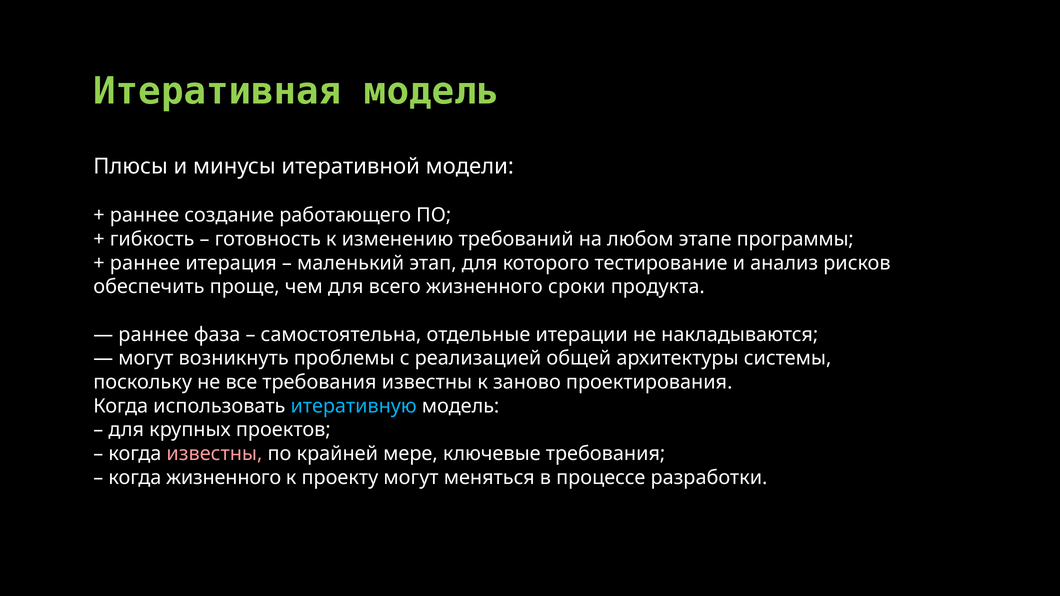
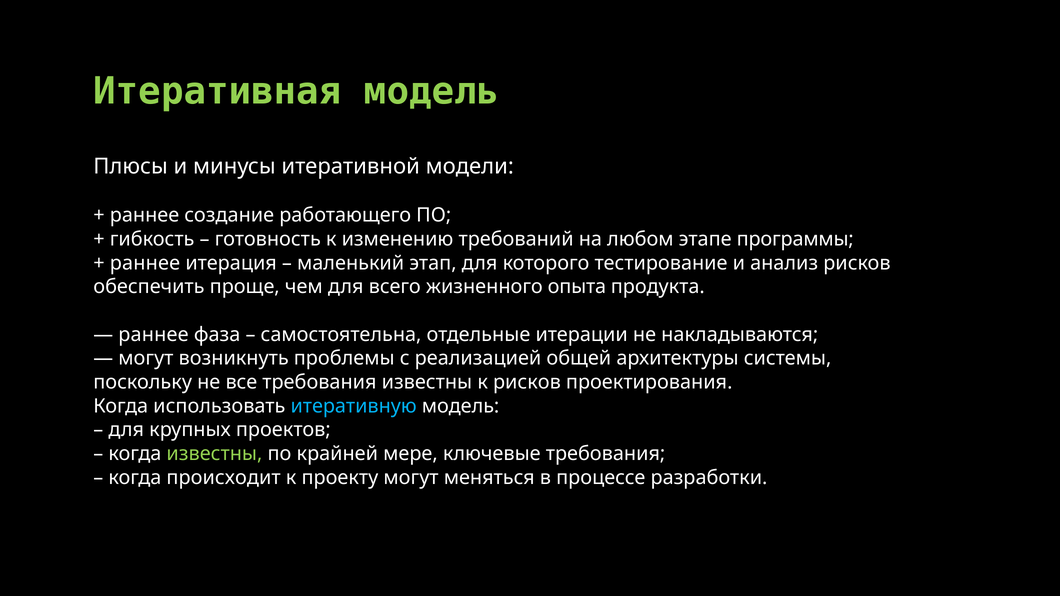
сроки: сроки -> опыта
к заново: заново -> рисков
известны at (214, 454) colour: pink -> light green
когда жизненного: жизненного -> происходит
